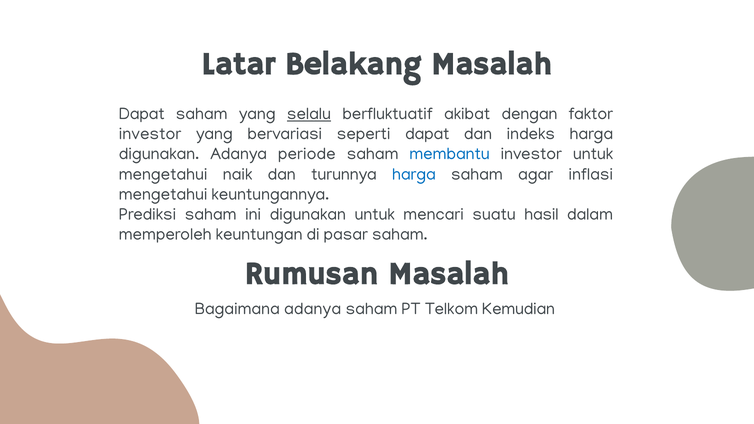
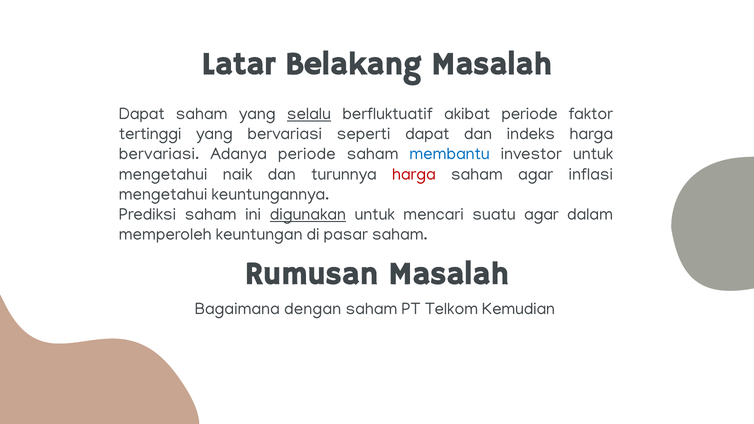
akibat dengan: dengan -> periode
investor at (150, 134): investor -> tertinggi
digunakan at (159, 154): digunakan -> bervariasi
harga at (414, 174) colour: blue -> red
digunakan at (308, 214) underline: none -> present
suatu hasil: hasil -> agar
Bagaimana adanya: adanya -> dengan
